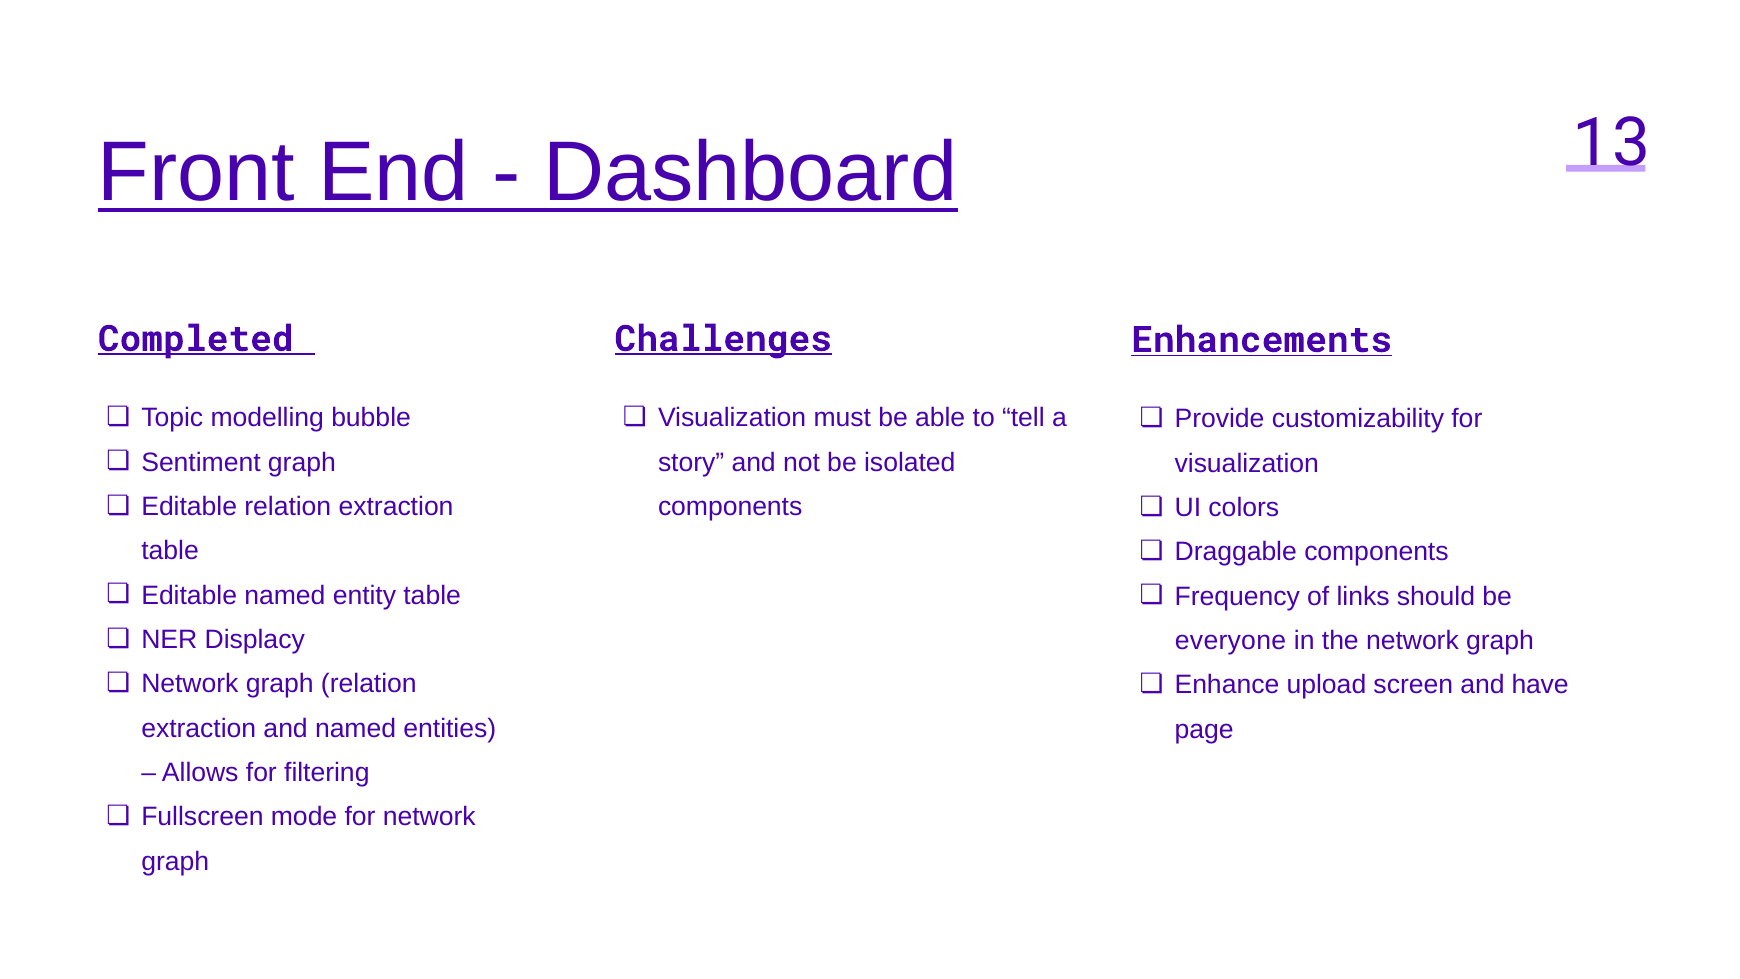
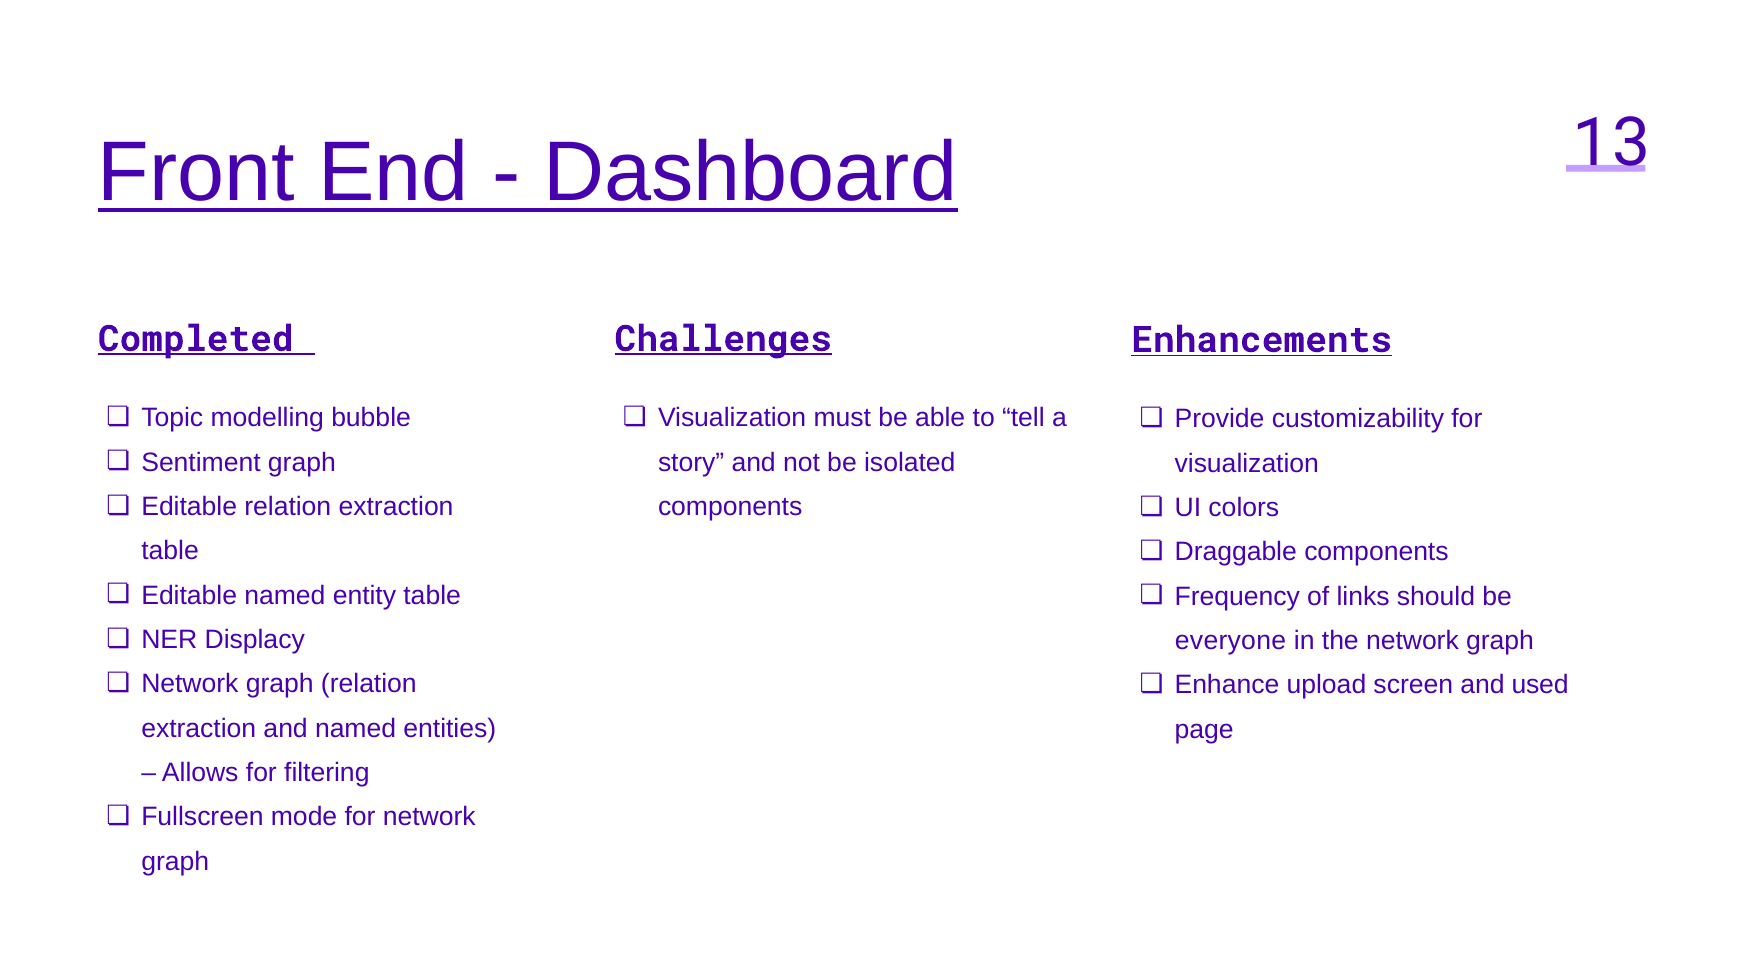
have: have -> used
